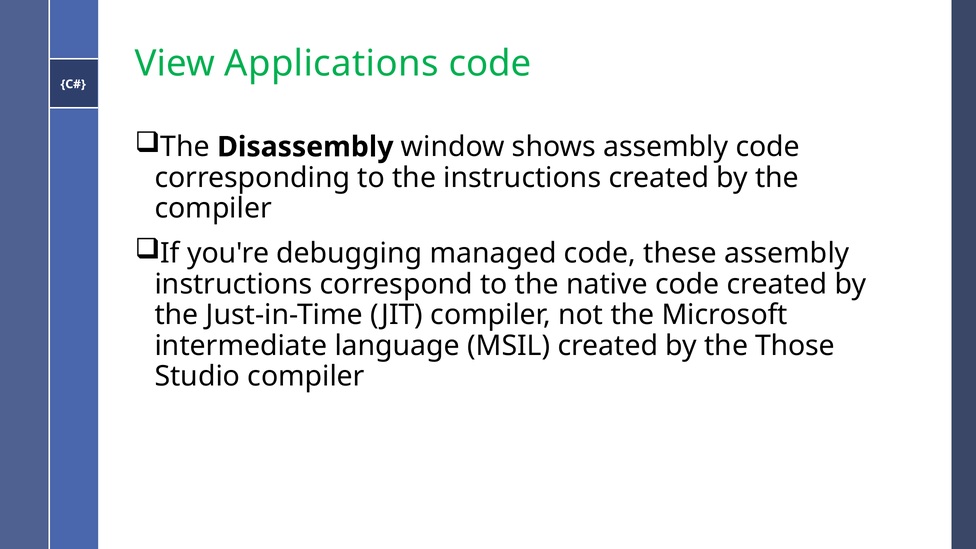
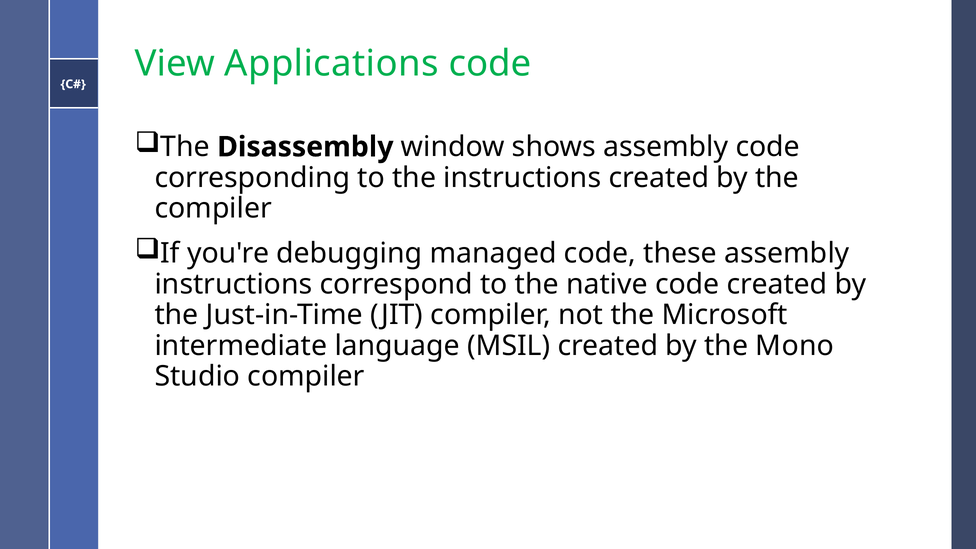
Those: Those -> Mono
